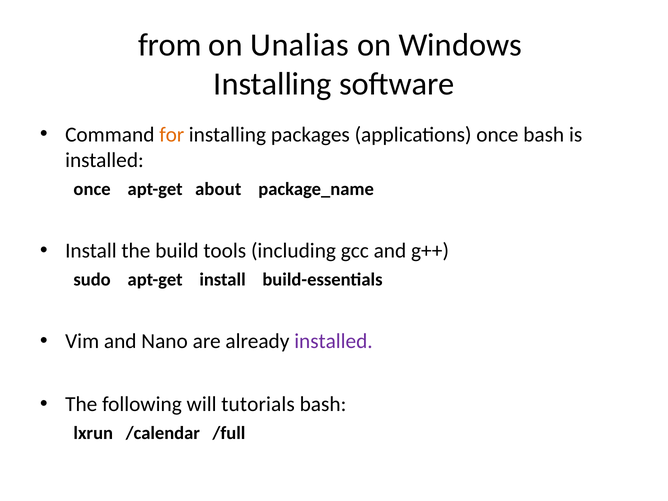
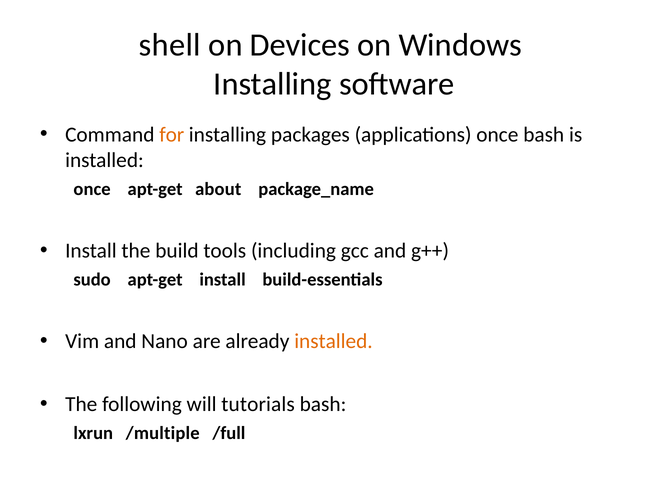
from: from -> shell
Unalias: Unalias -> Devices
installed at (333, 341) colour: purple -> orange
/calendar: /calendar -> /multiple
